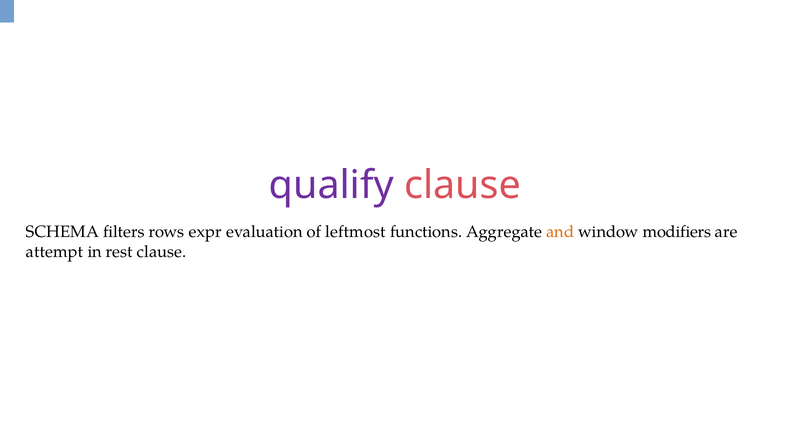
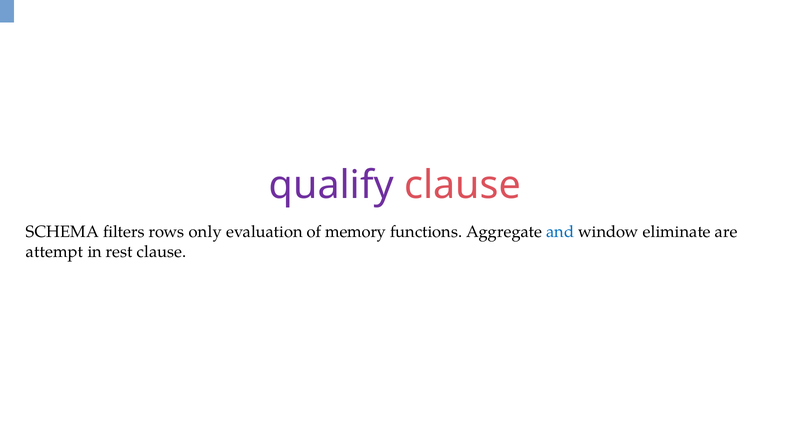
expr: expr -> only
leftmost: leftmost -> memory
and colour: orange -> blue
modifiers: modifiers -> eliminate
